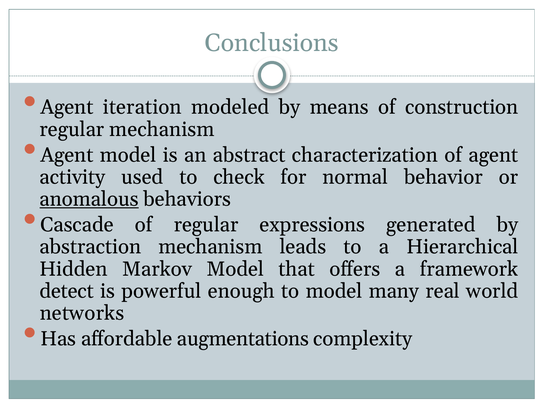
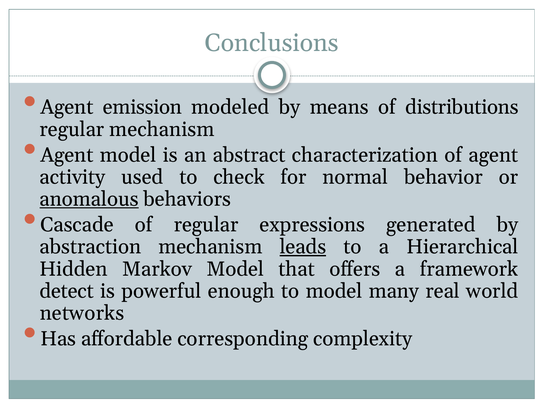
iteration: iteration -> emission
construction: construction -> distributions
leads underline: none -> present
augmentations: augmentations -> corresponding
